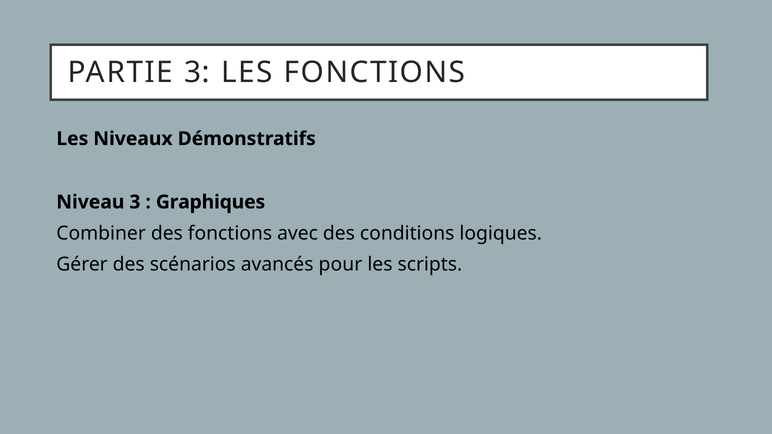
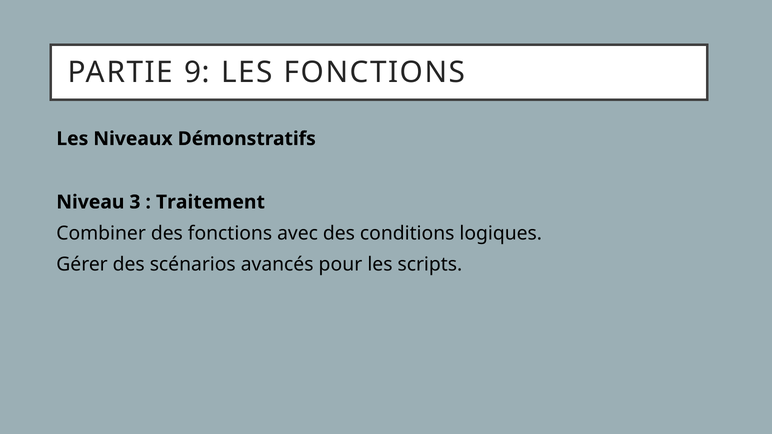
PARTIE 3: 3 -> 9
Graphiques: Graphiques -> Traitement
